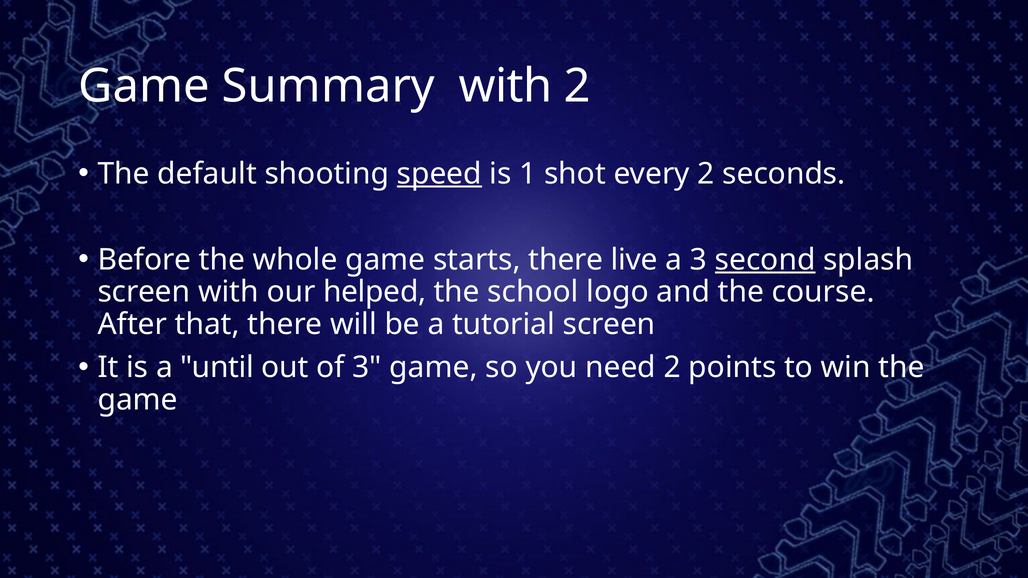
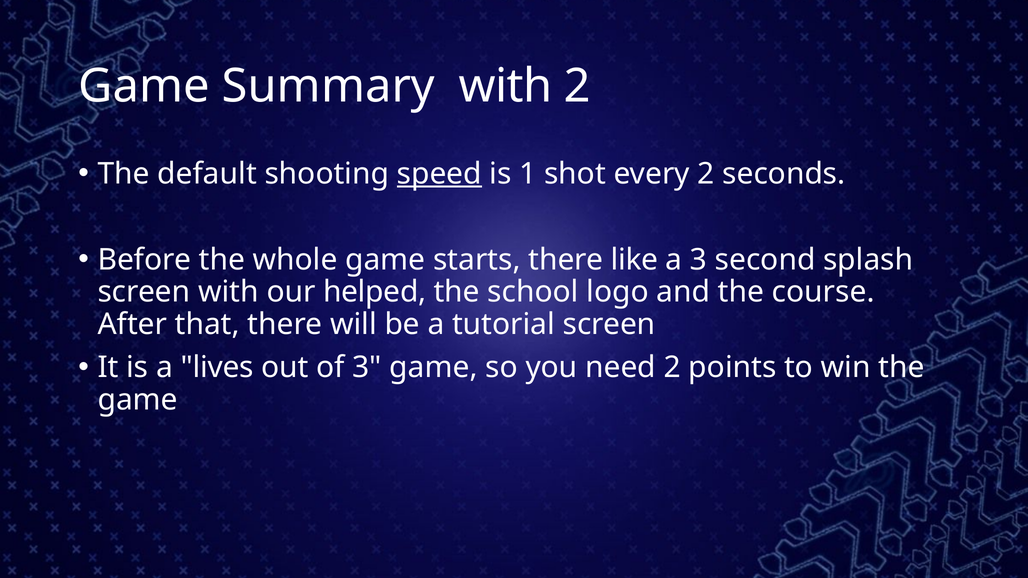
live: live -> like
second underline: present -> none
until: until -> lives
